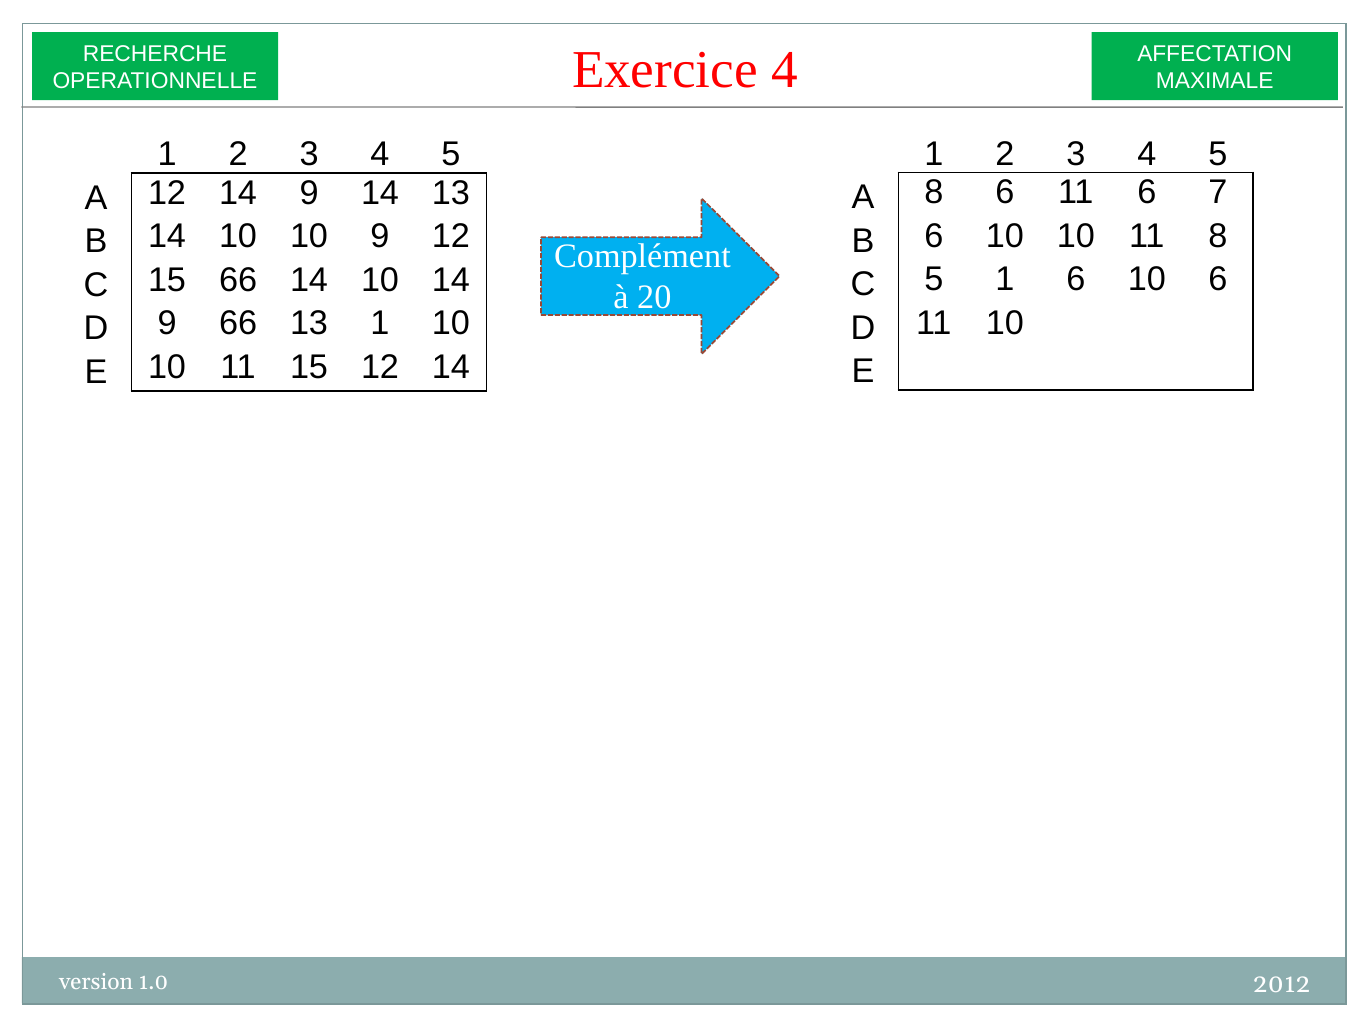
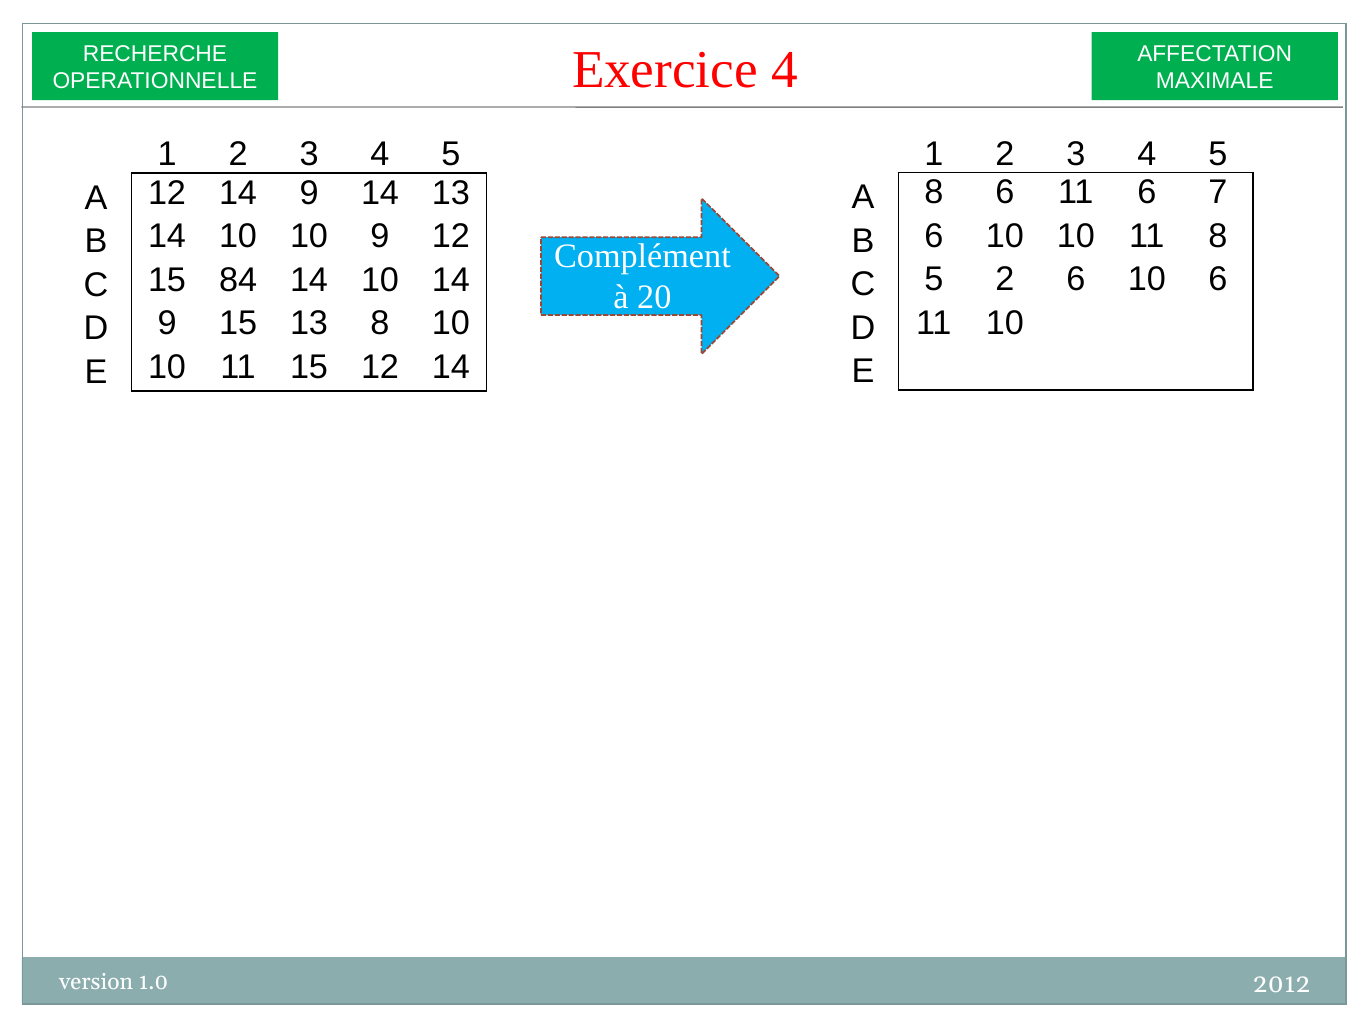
5 1: 1 -> 2
15 66: 66 -> 84
9 66: 66 -> 15
13 1: 1 -> 8
